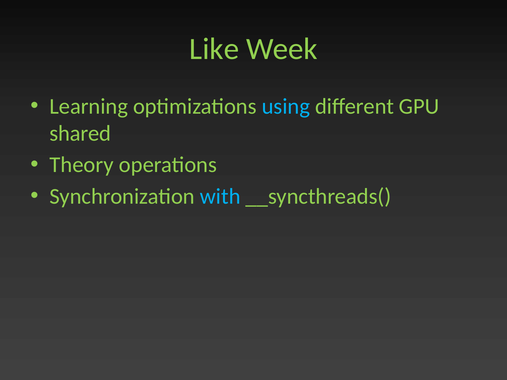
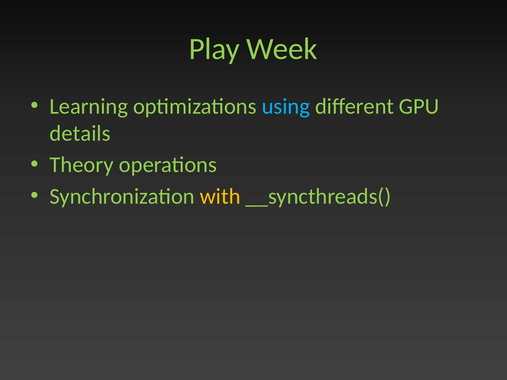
Like: Like -> Play
shared: shared -> details
with colour: light blue -> yellow
